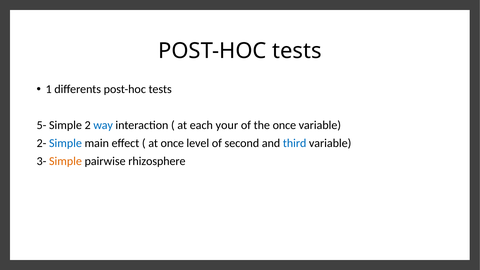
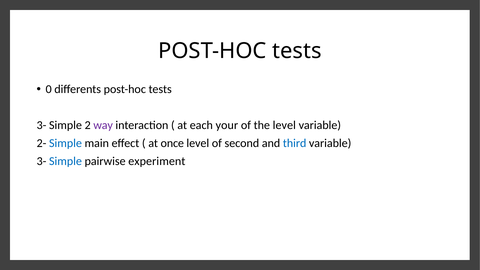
1: 1 -> 0
5- at (41, 125): 5- -> 3-
way colour: blue -> purple
the once: once -> level
Simple at (65, 161) colour: orange -> blue
rhizosphere: rhizosphere -> experiment
